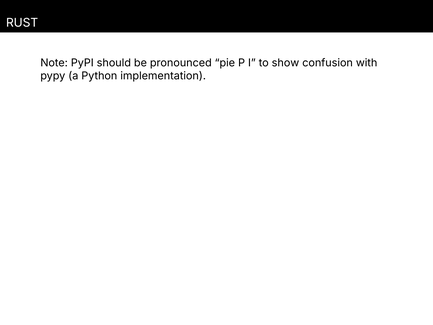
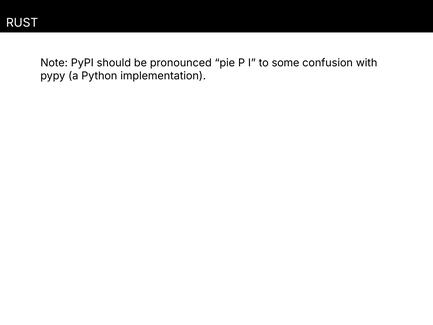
show: show -> some
